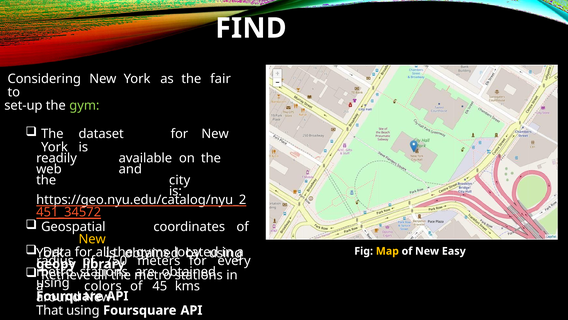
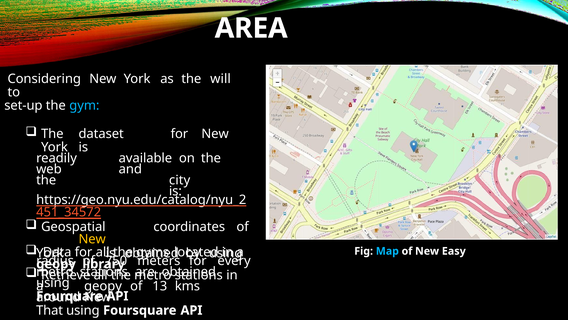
FIND: FIND -> AREA
fair: fair -> will
gym colour: light green -> light blue
Map colour: yellow -> light blue
colors at (103, 286): colors -> geopy
45: 45 -> 13
